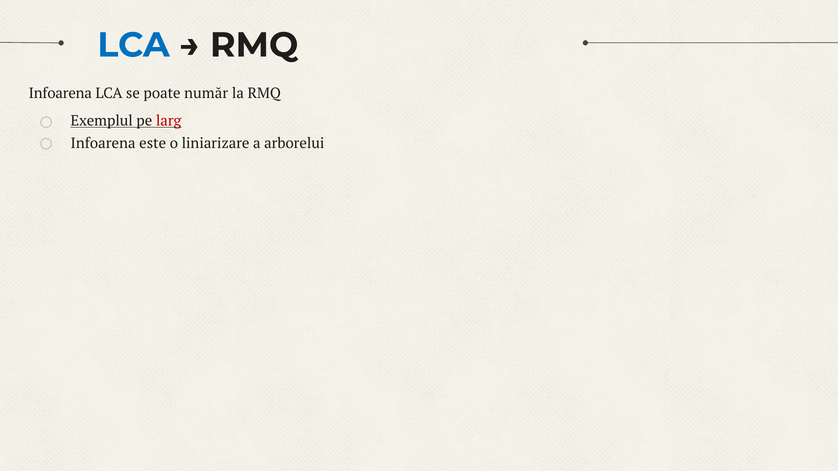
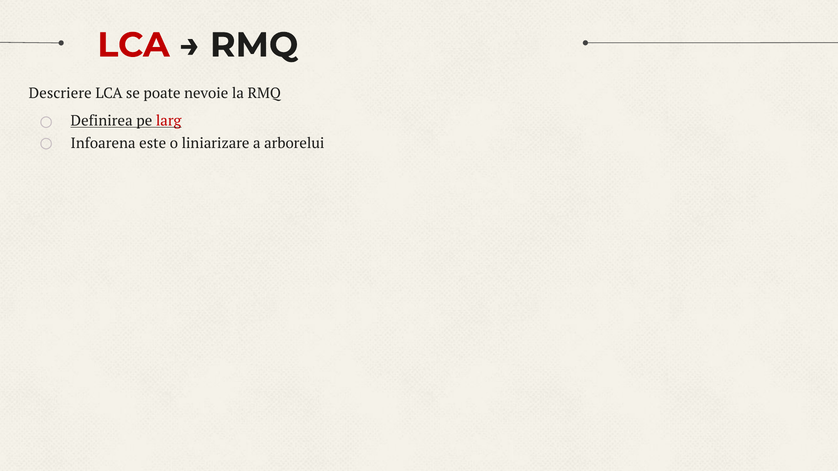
LCA at (133, 45) colour: blue -> red
Infoarena at (60, 93): Infoarena -> Descriere
număr: număr -> nevoie
Exemplul: Exemplul -> Definirea
